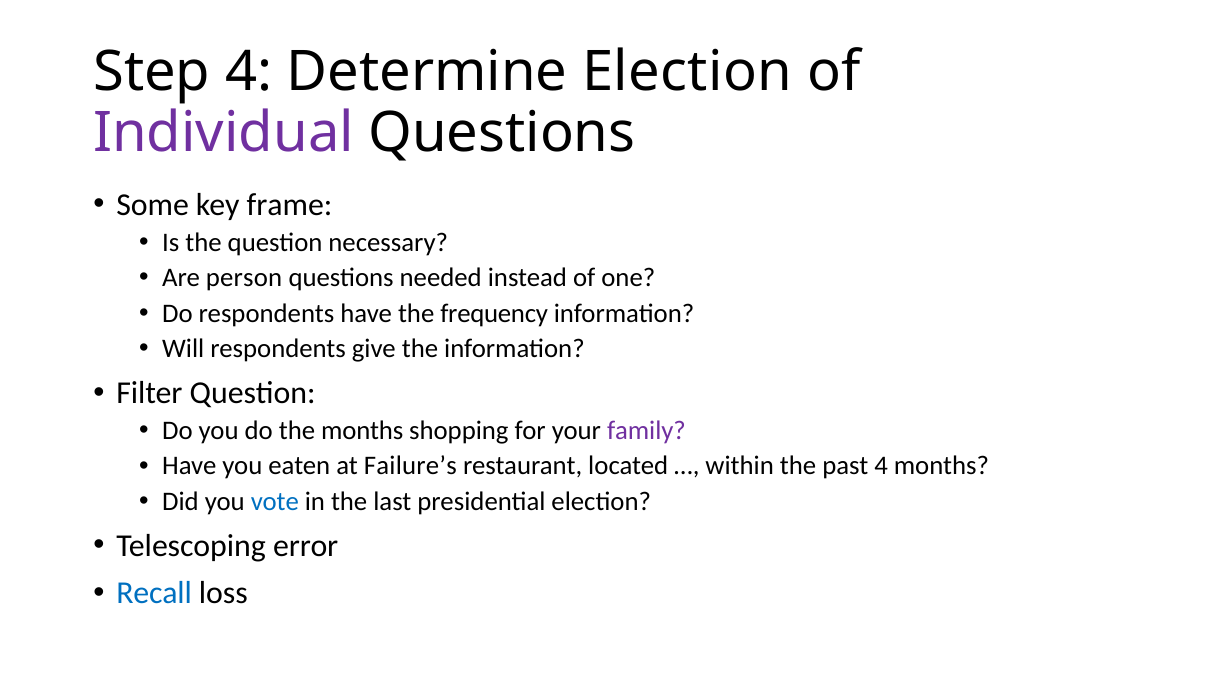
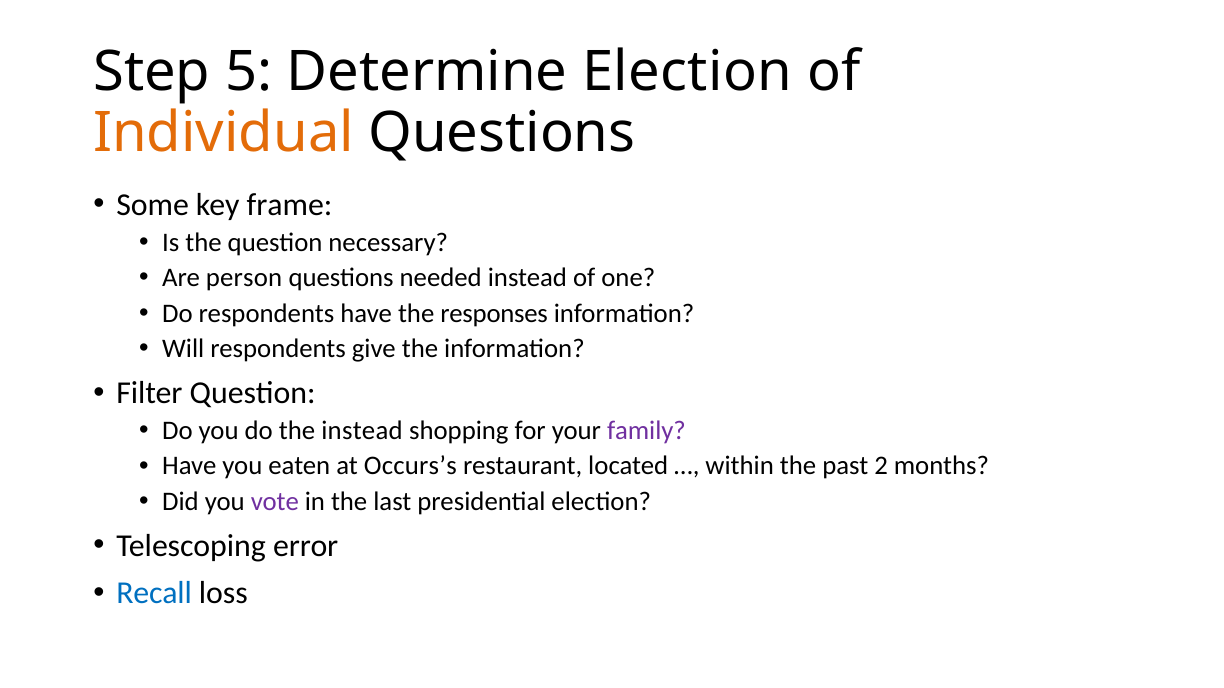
Step 4: 4 -> 5
Individual colour: purple -> orange
frequency: frequency -> responses
the months: months -> instead
Failure’s: Failure’s -> Occurs’s
past 4: 4 -> 2
vote colour: blue -> purple
